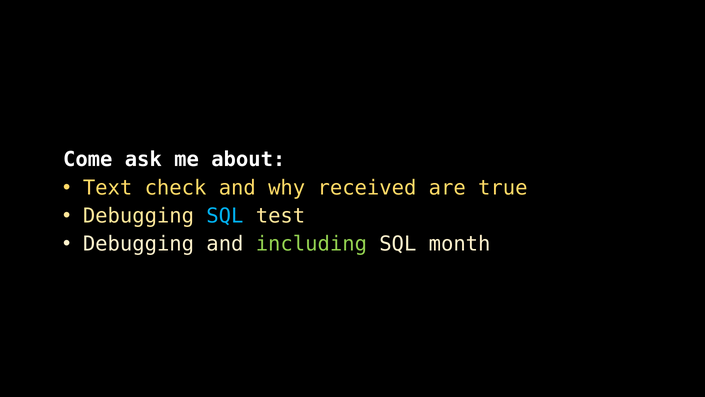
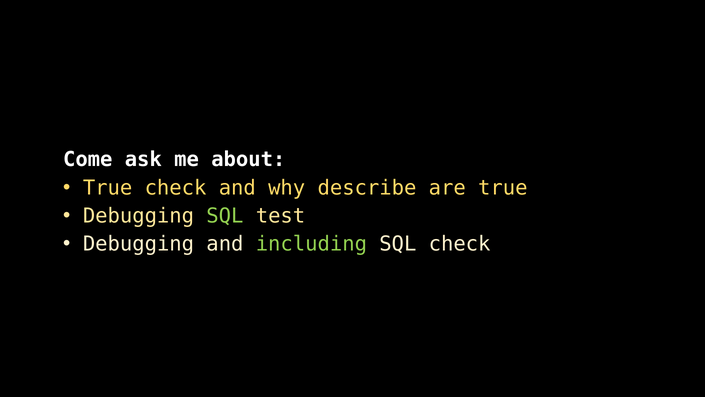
Text at (108, 188): Text -> True
received: received -> describe
SQL at (225, 216) colour: light blue -> light green
SQL month: month -> check
